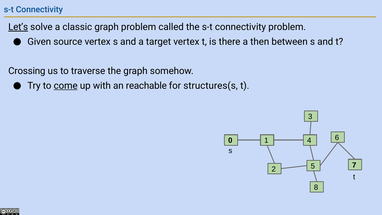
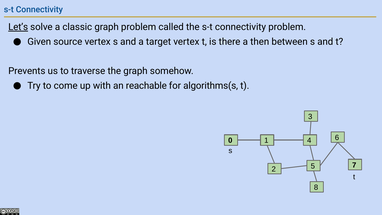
Crossing: Crossing -> Prevents
come underline: present -> none
structures(s: structures(s -> algorithms(s
